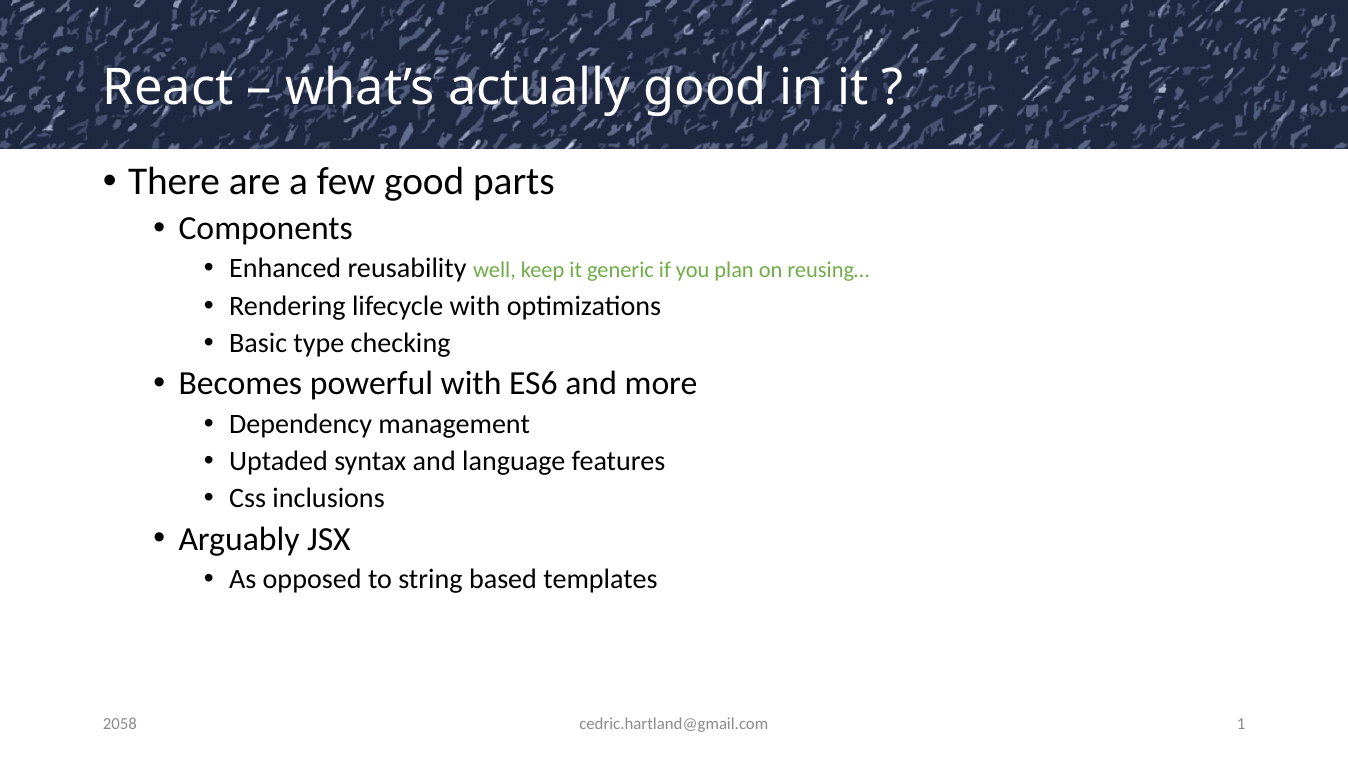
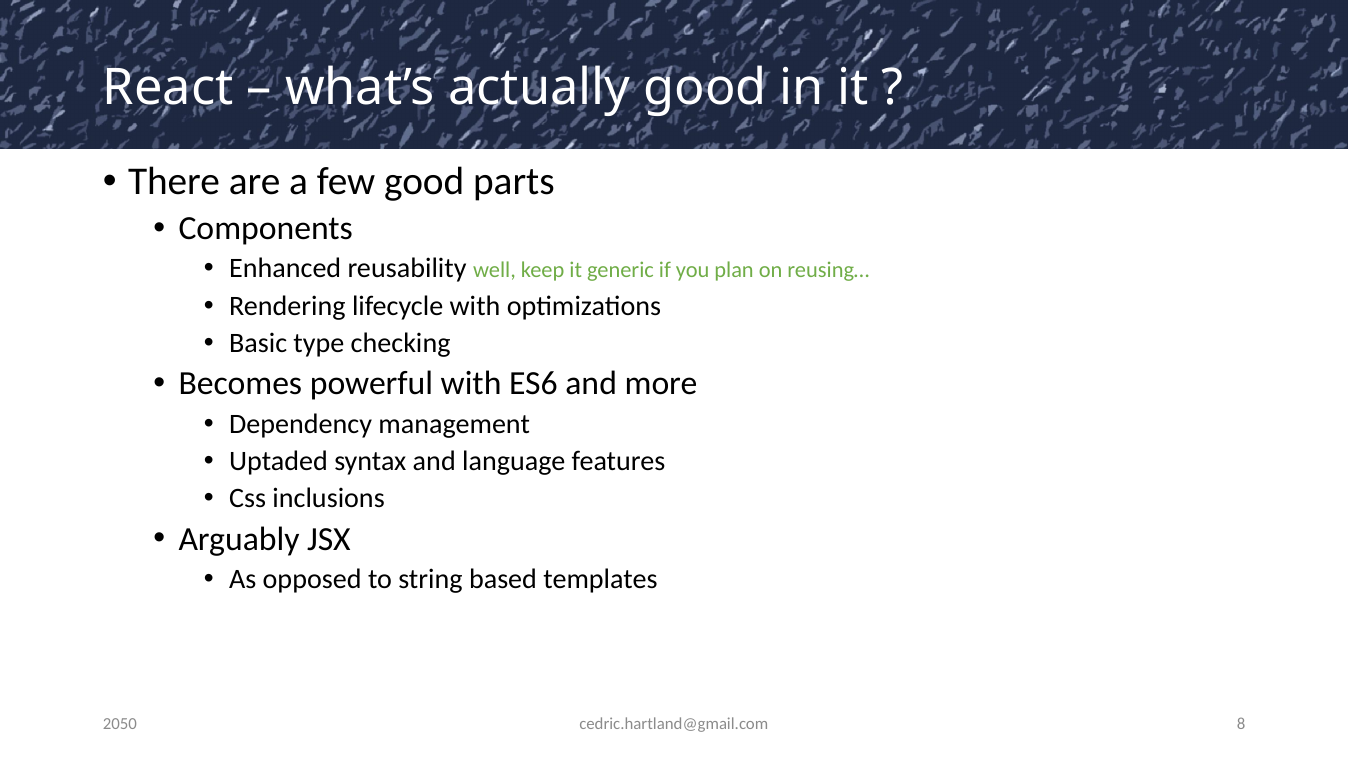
1: 1 -> 8
2058: 2058 -> 2050
